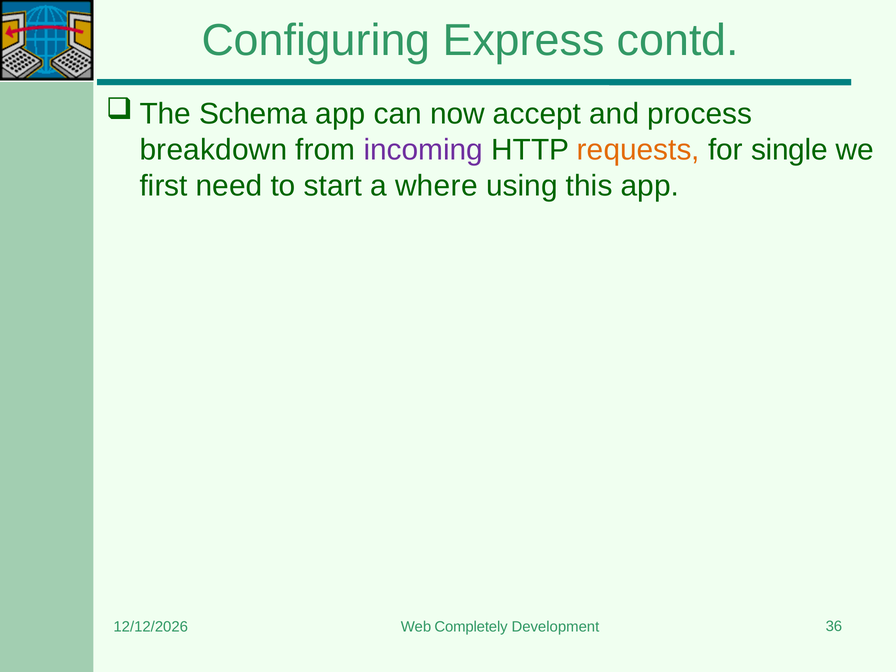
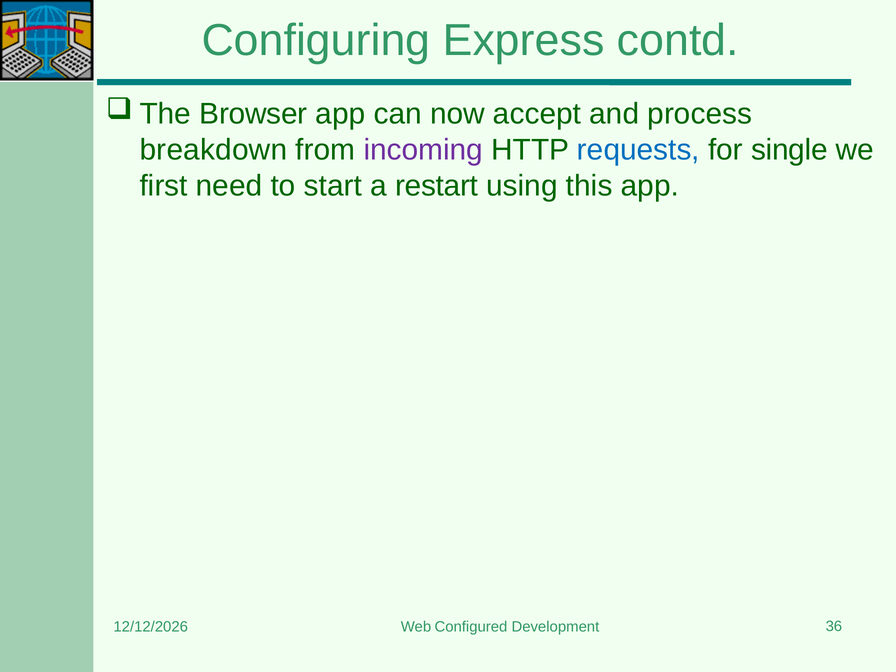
Schema: Schema -> Browser
requests colour: orange -> blue
where: where -> restart
Completely: Completely -> Configured
